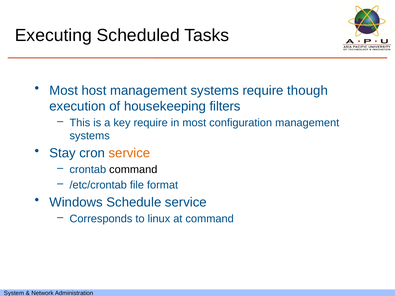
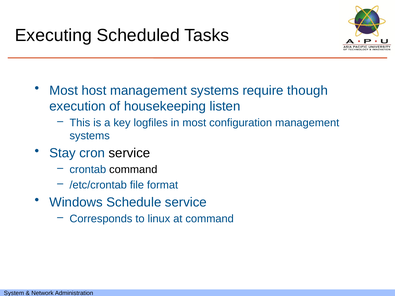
filters: filters -> listen
key require: require -> logfiles
service at (129, 153) colour: orange -> black
